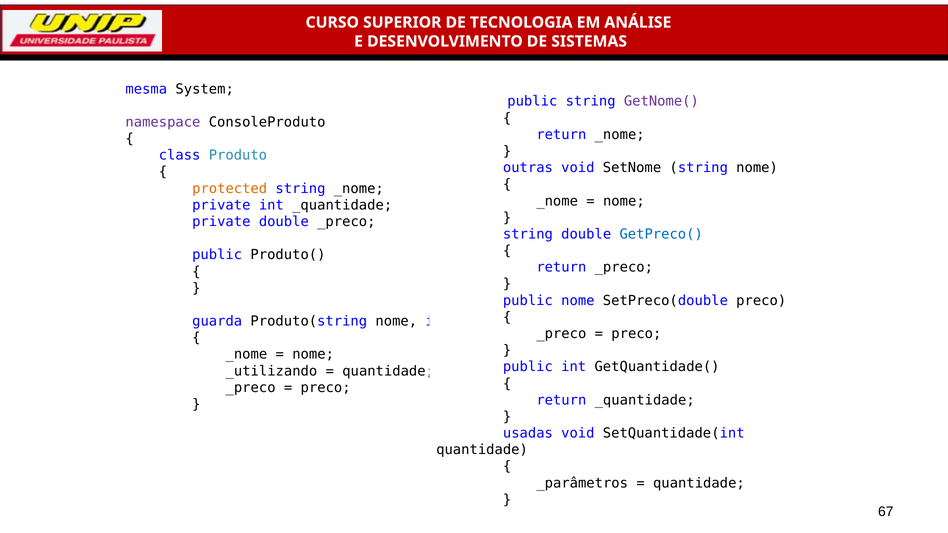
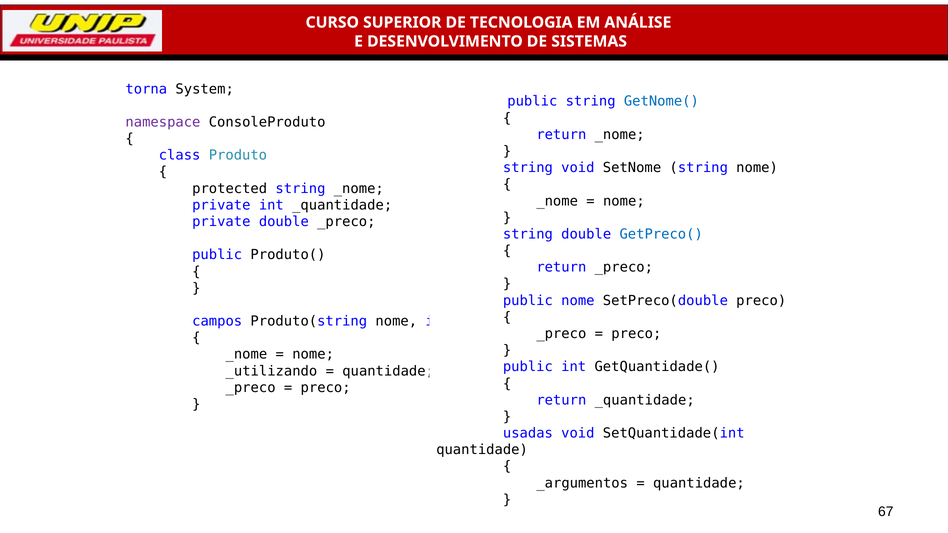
mesma: mesma -> torna
GetNome( colour: purple -> blue
outras at (528, 168): outras -> string
protected colour: orange -> black
guarda: guarda -> campos
_parâmetros: _parâmetros -> _argumentos
